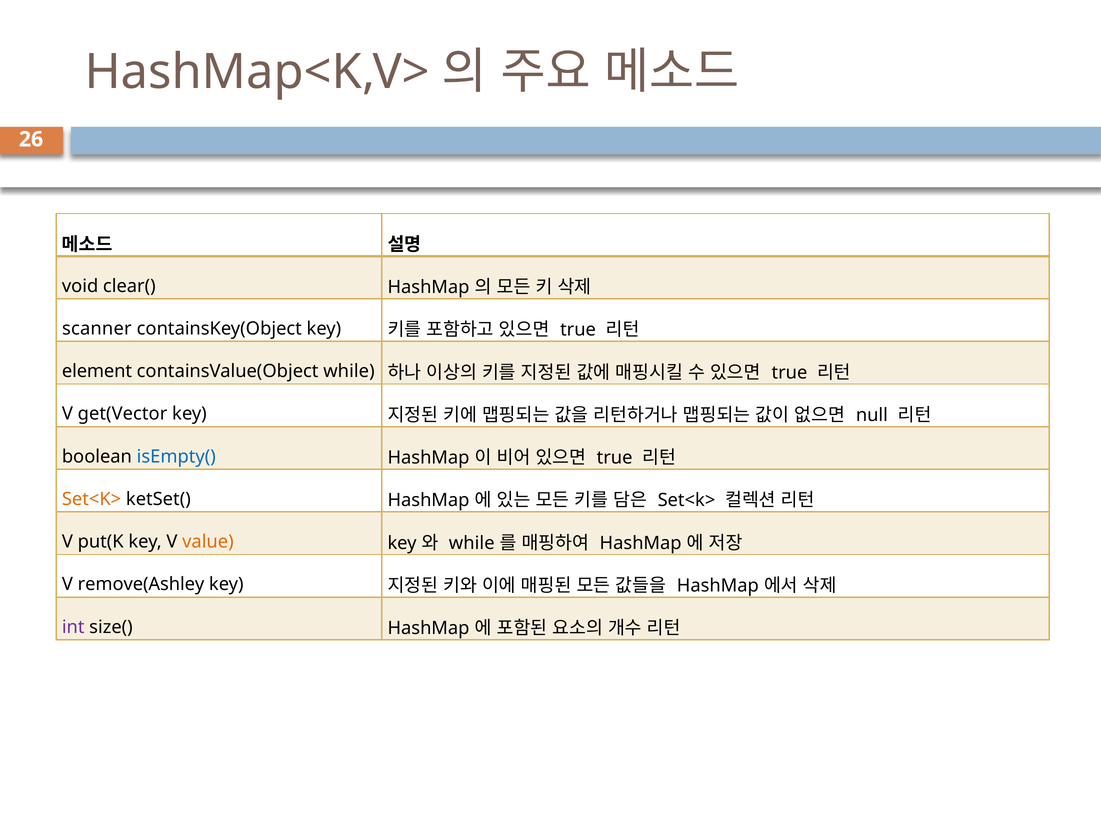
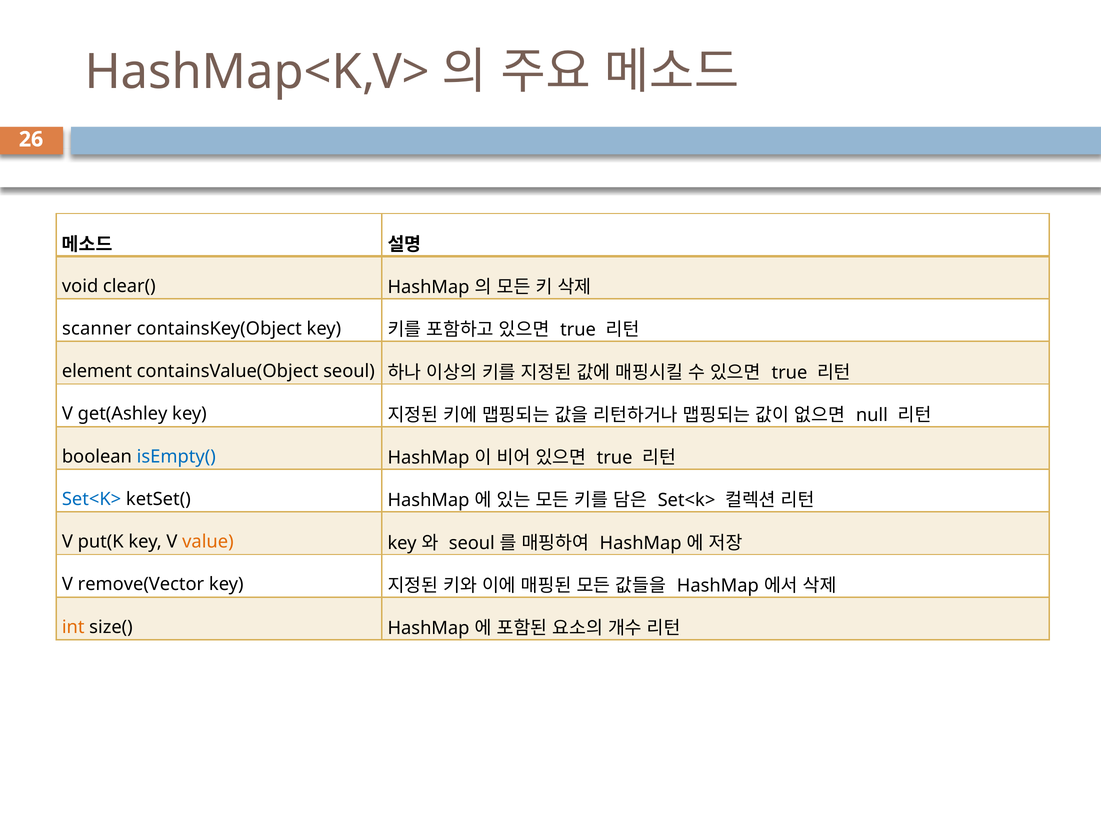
containsValue(Object while: while -> seoul
get(Vector: get(Vector -> get(Ashley
Set<K> at (92, 499) colour: orange -> blue
while at (472, 543): while -> seoul
remove(Ashley: remove(Ashley -> remove(Vector
int colour: purple -> orange
